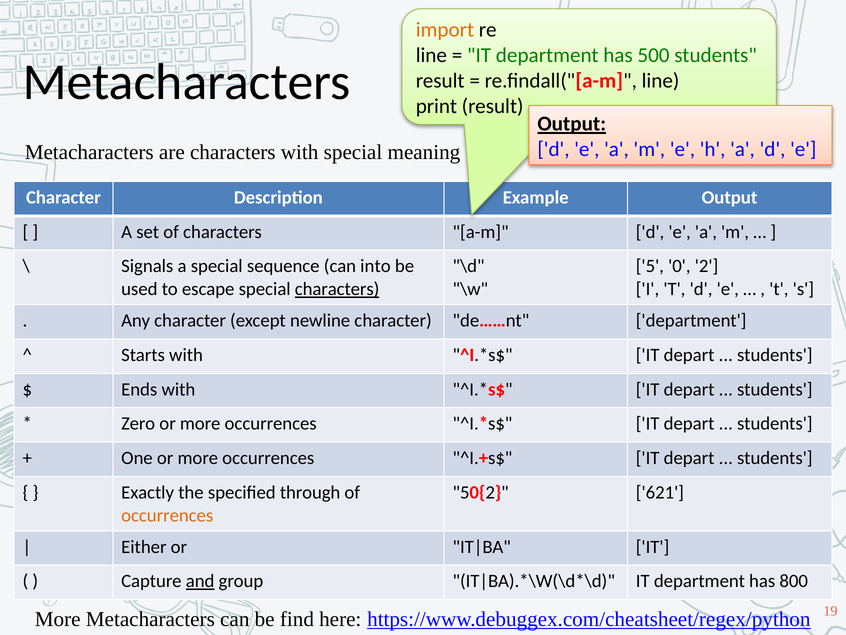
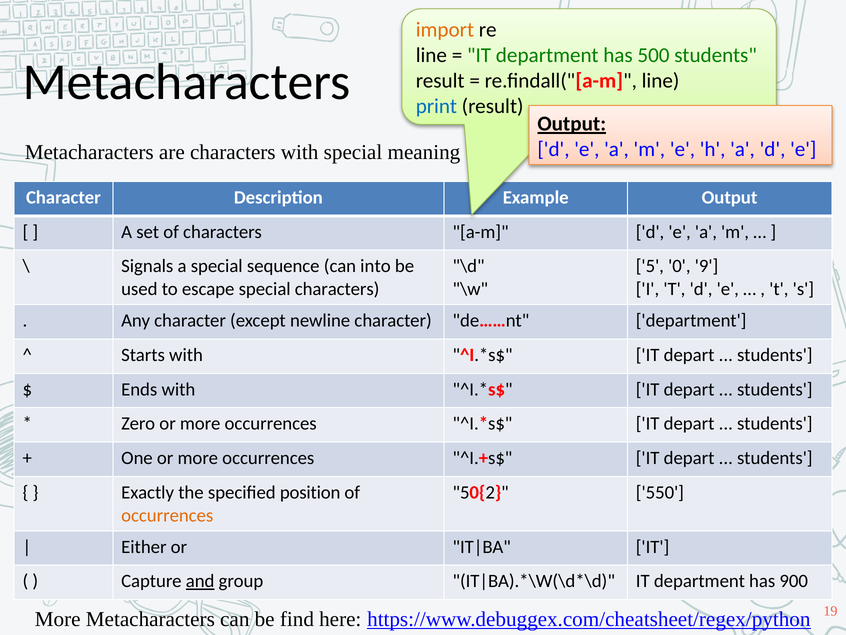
print colour: black -> blue
2: 2 -> 9
characters at (337, 289) underline: present -> none
through: through -> position
621: 621 -> 550
800: 800 -> 900
